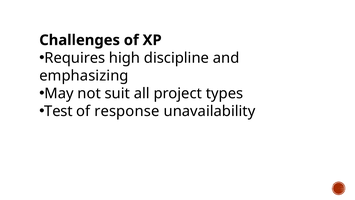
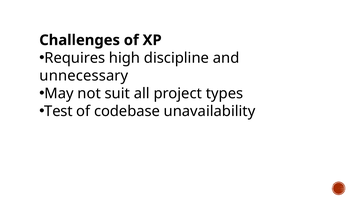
emphasizing: emphasizing -> unnecessary
response: response -> codebase
